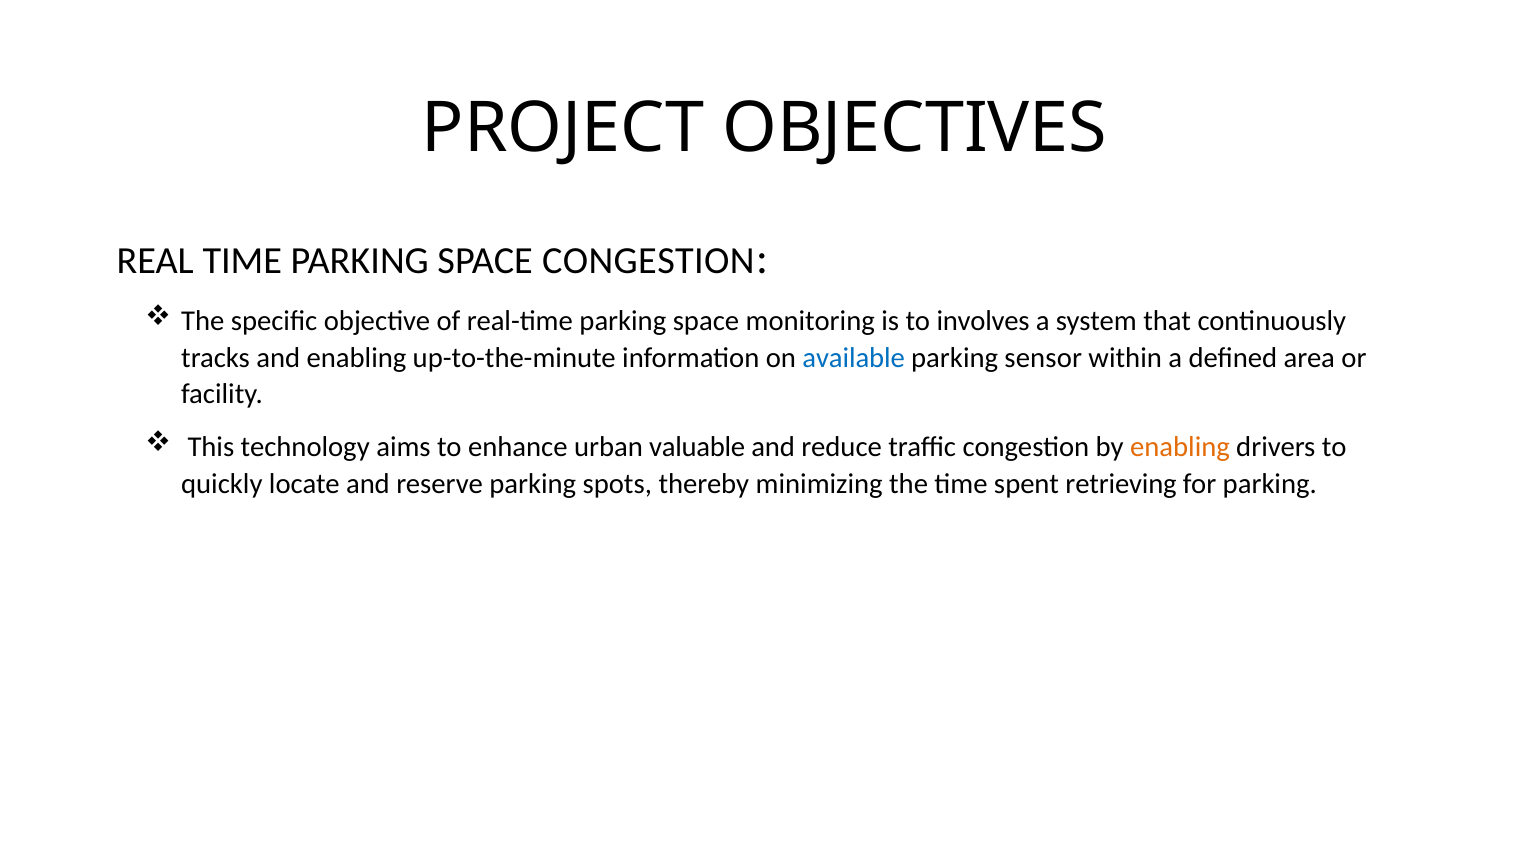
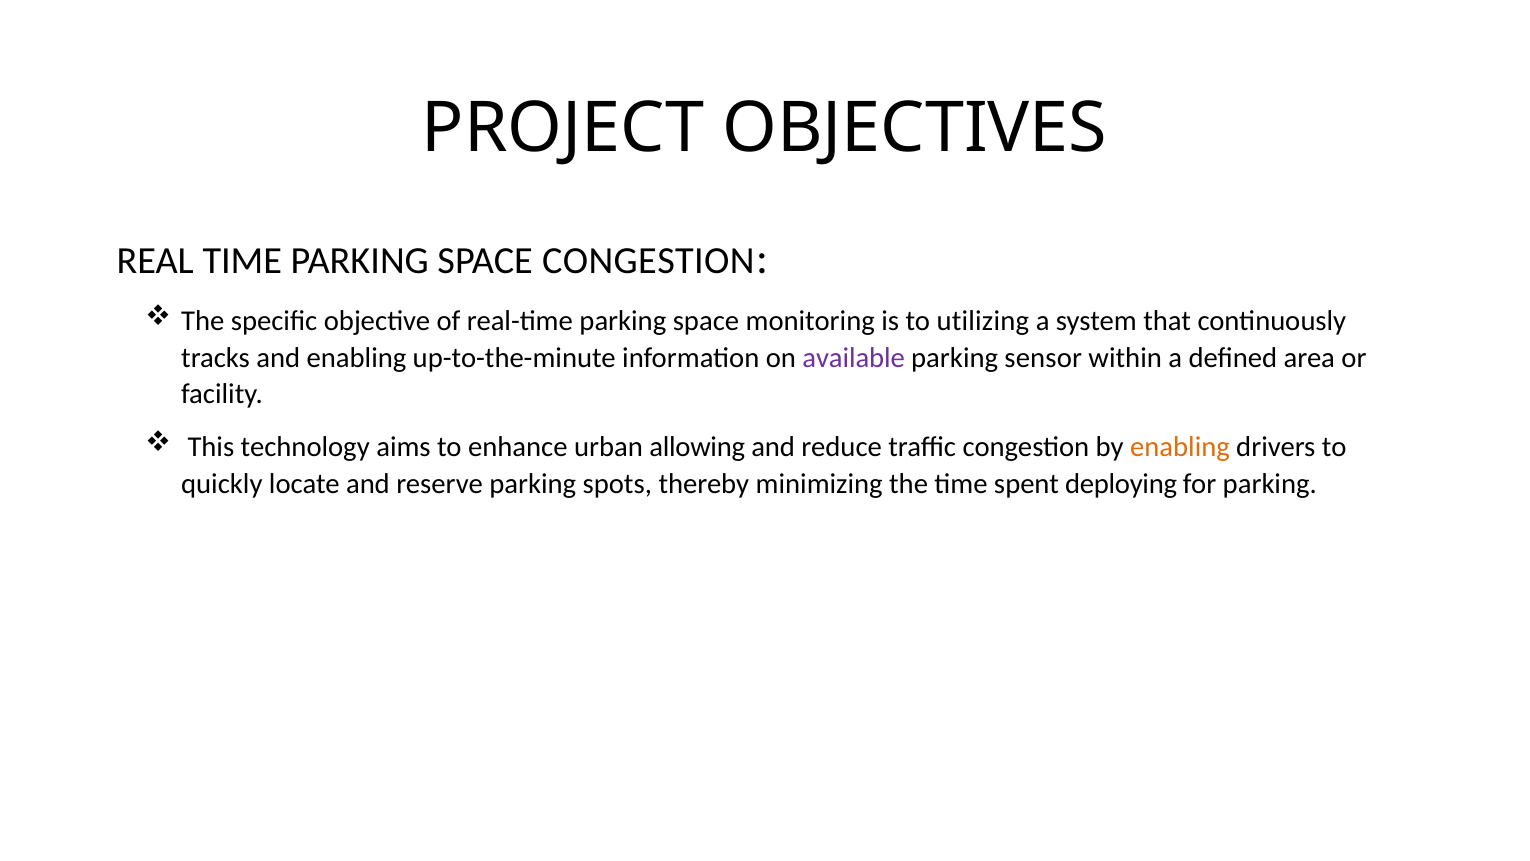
involves: involves -> utilizing
available colour: blue -> purple
valuable: valuable -> allowing
retrieving: retrieving -> deploying
